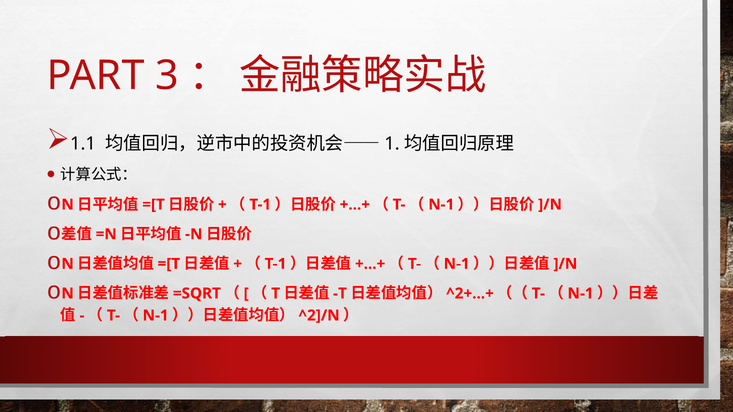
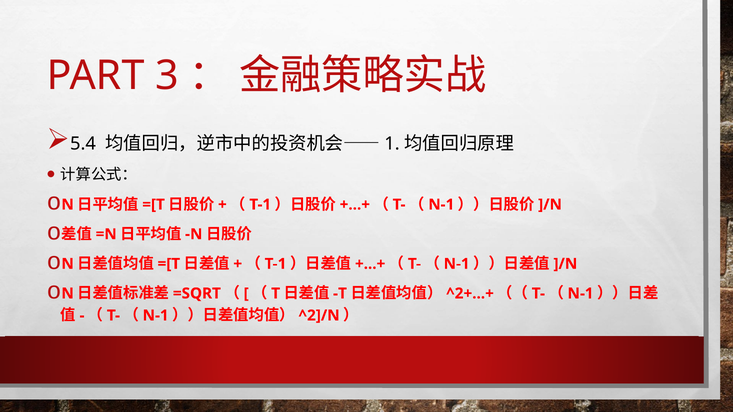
1.1: 1.1 -> 5.4
